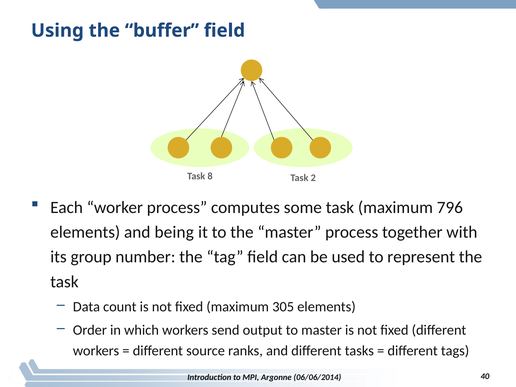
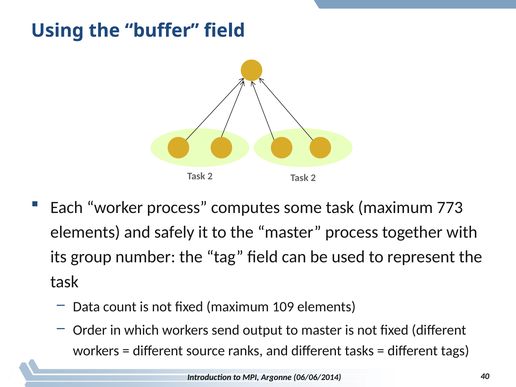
8 at (210, 176): 8 -> 2
796: 796 -> 773
being: being -> safely
305: 305 -> 109
